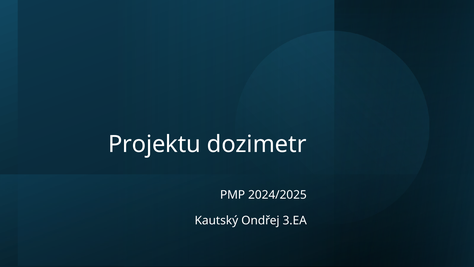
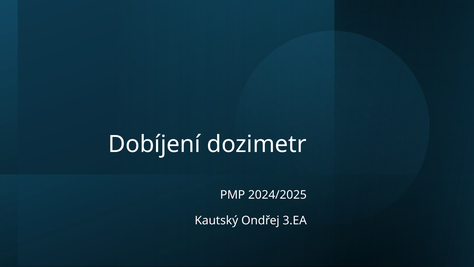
Projektu: Projektu -> Dobíjení
